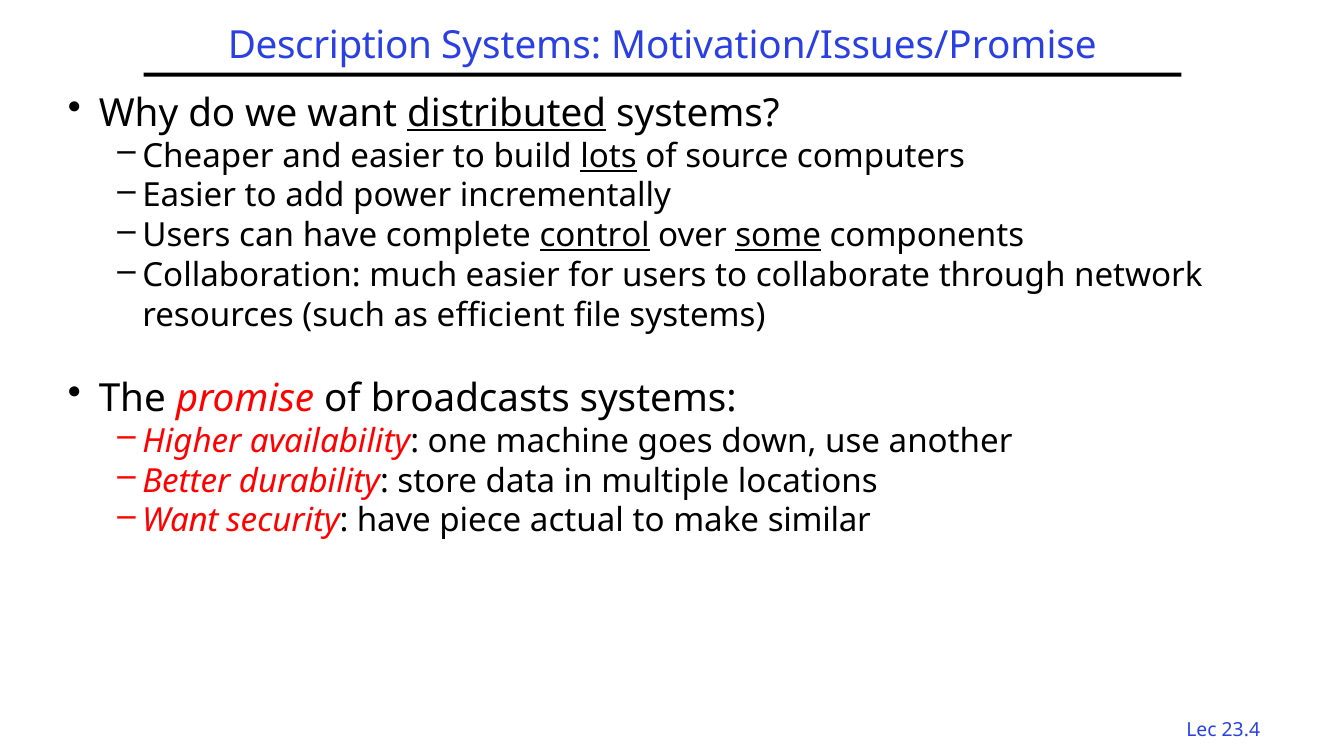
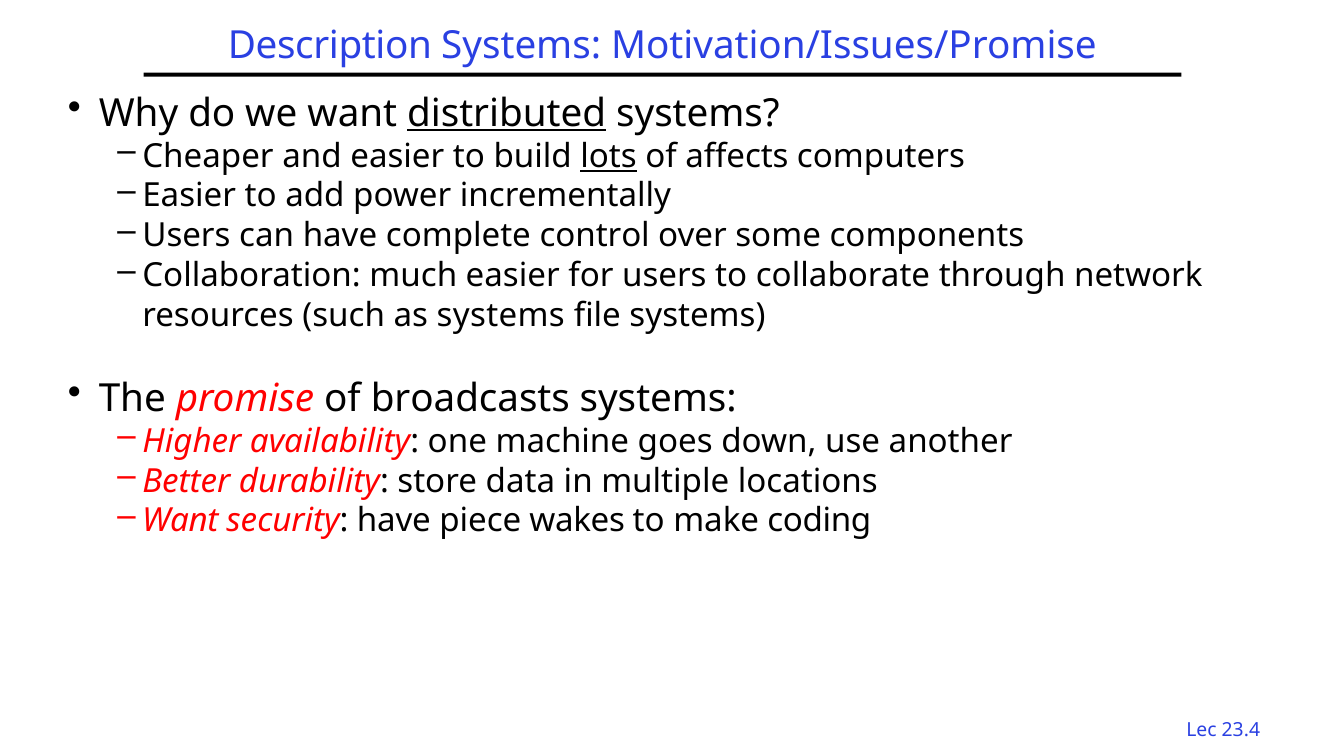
source: source -> affects
control underline: present -> none
some underline: present -> none
as efficient: efficient -> systems
actual: actual -> wakes
similar: similar -> coding
